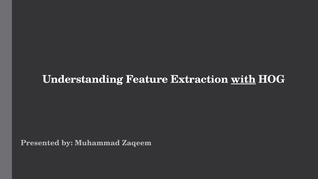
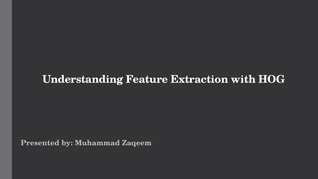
with underline: present -> none
